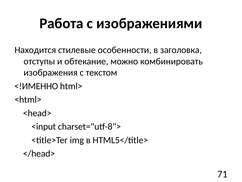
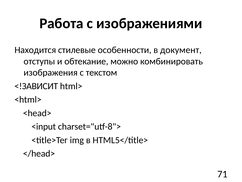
заголовка: заголовка -> документ
<!ИМЕННО: <!ИМЕННО -> <!ЗАВИСИТ
